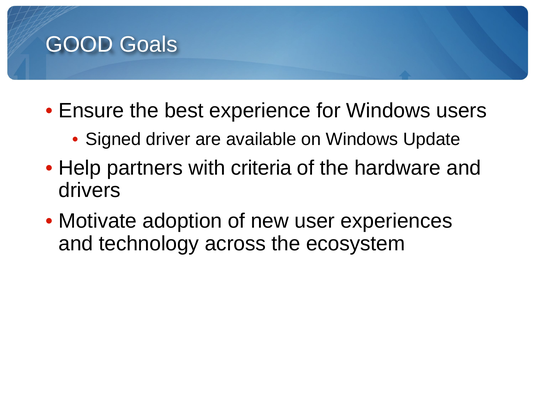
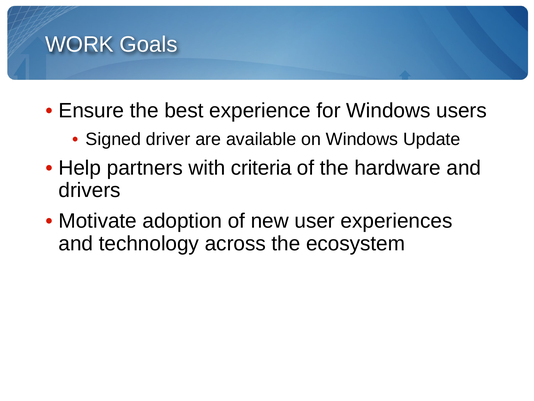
GOOD: GOOD -> WORK
